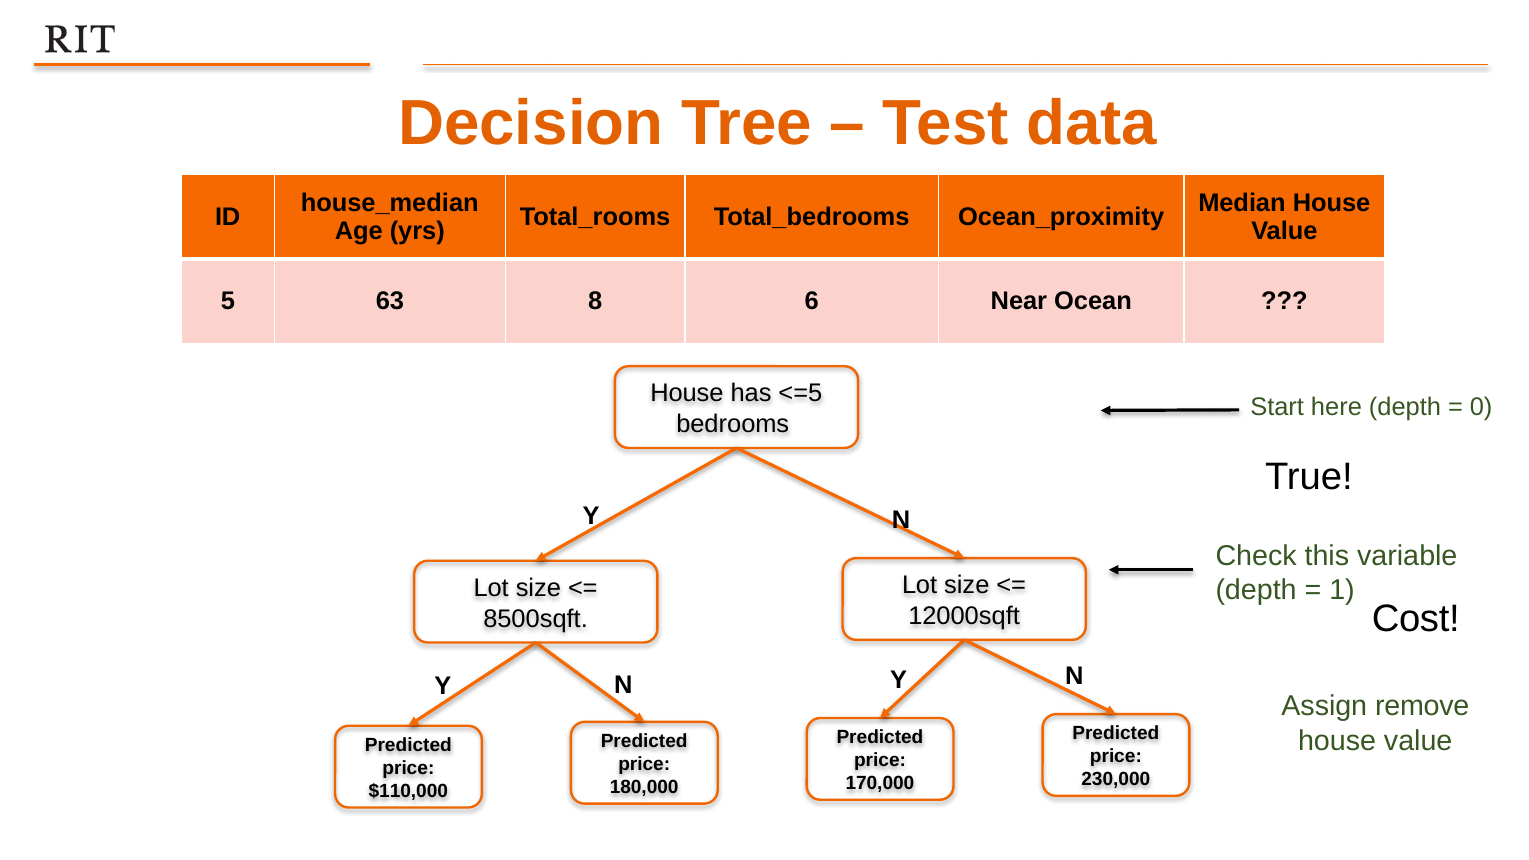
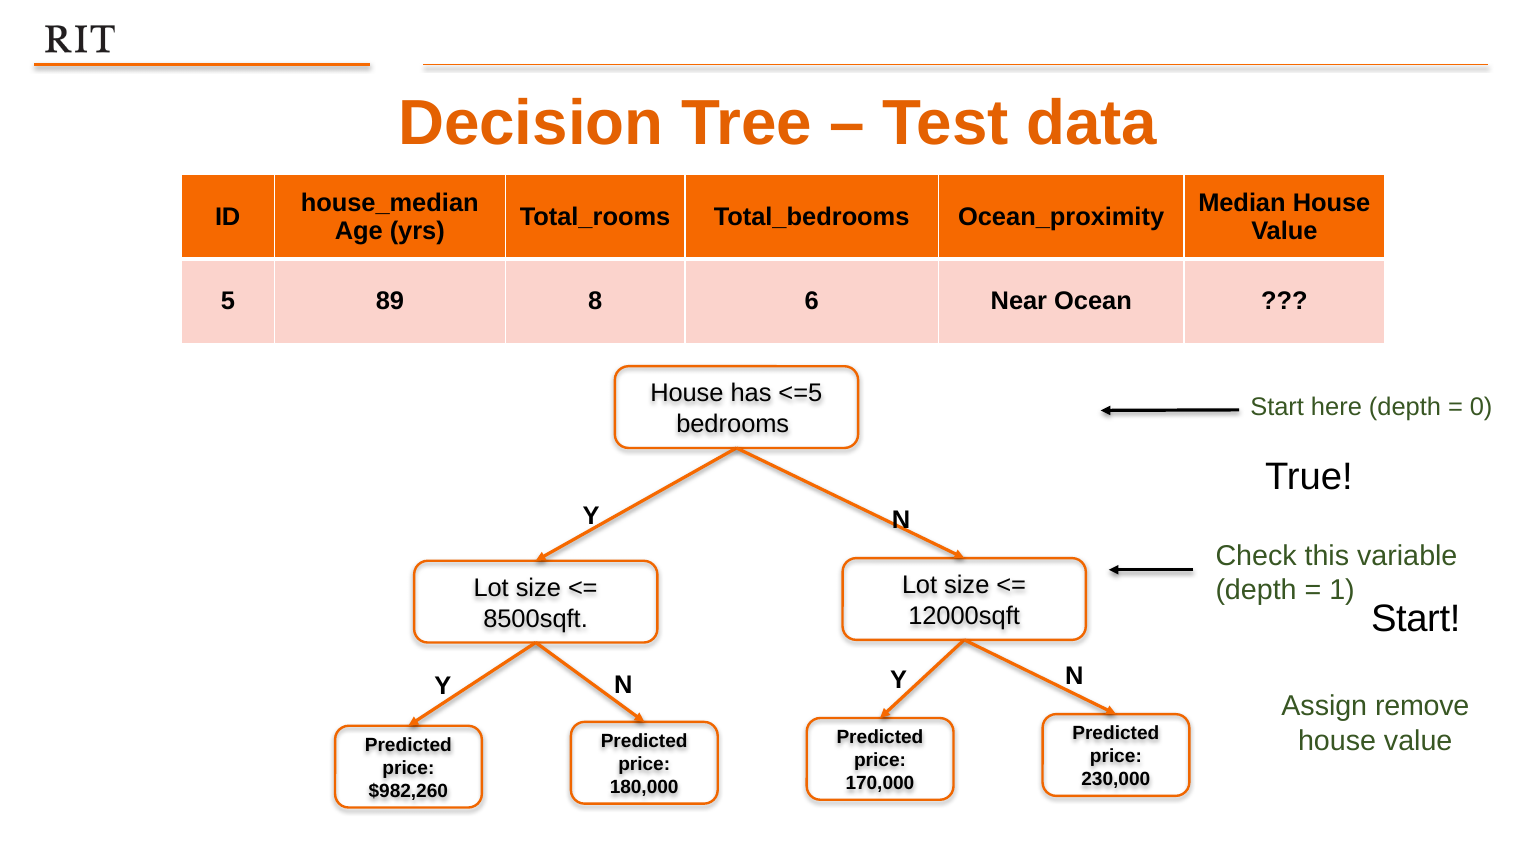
63: 63 -> 89
Cost at (1416, 619): Cost -> Start
$110,000: $110,000 -> $982,260
